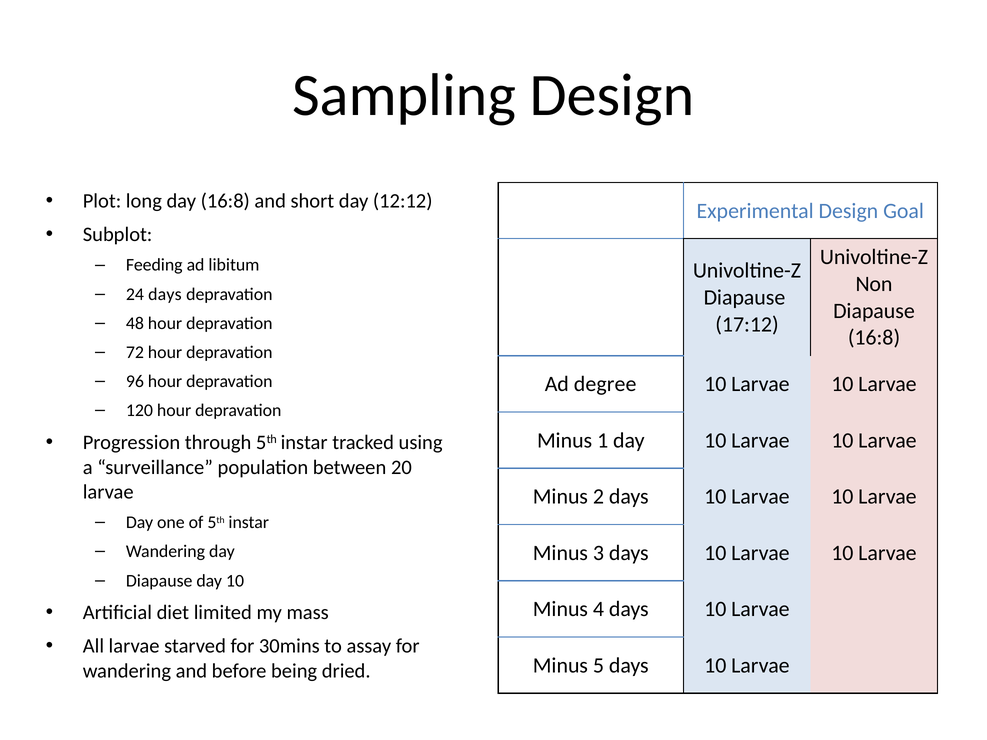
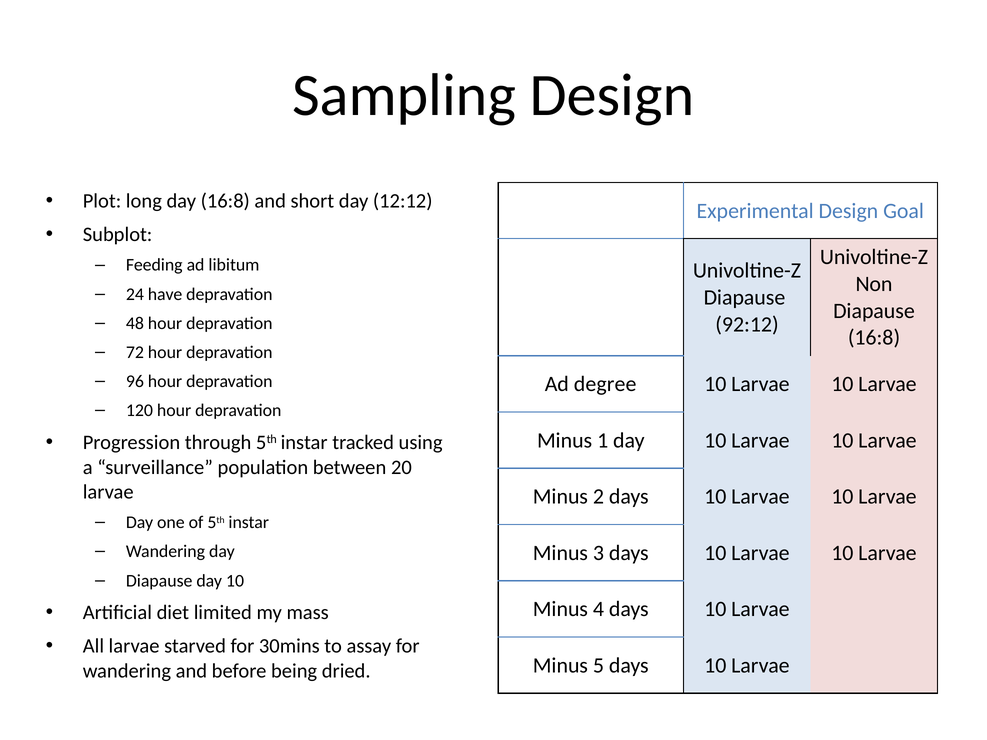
24 days: days -> have
17:12: 17:12 -> 92:12
